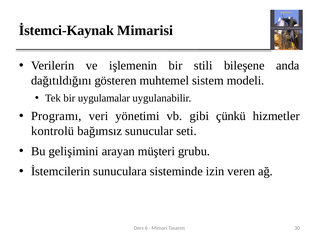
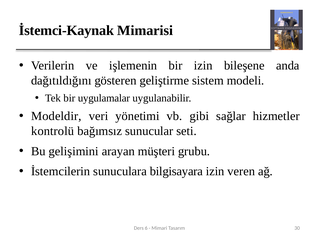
bir stili: stili -> izin
muhtemel: muhtemel -> geliştirme
Programı: Programı -> Modeldir
çünkü: çünkü -> sağlar
sisteminde: sisteminde -> bilgisayara
